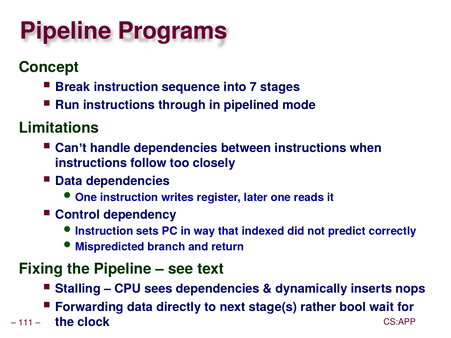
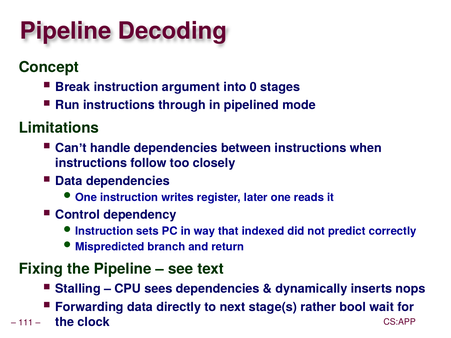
Programs: Programs -> Decoding
sequence: sequence -> argument
7: 7 -> 0
